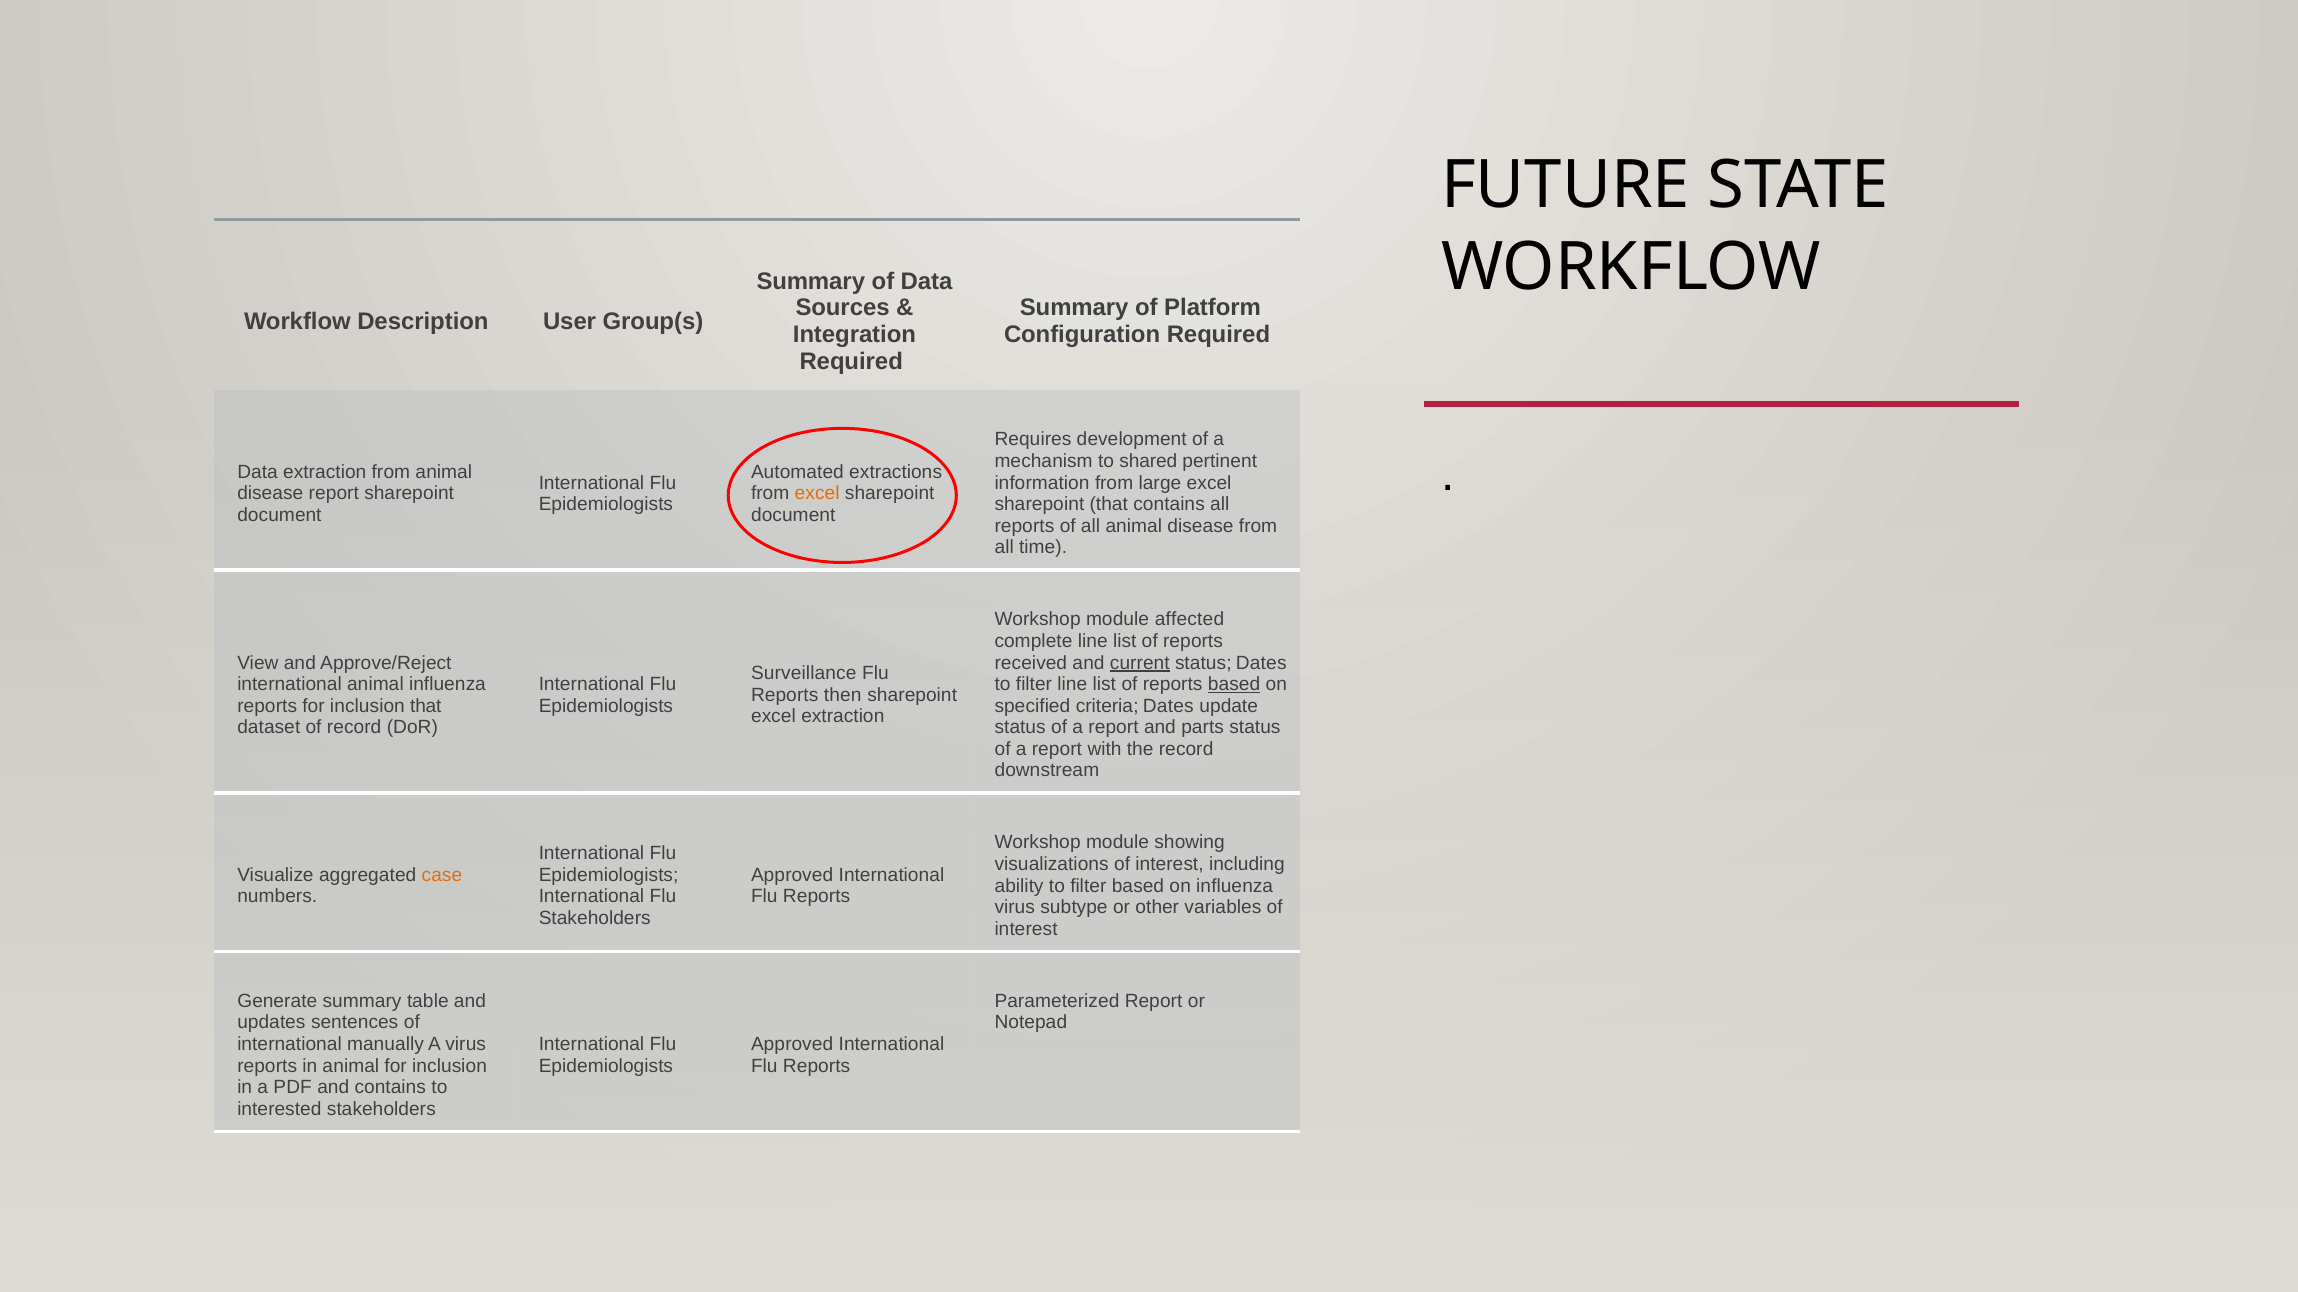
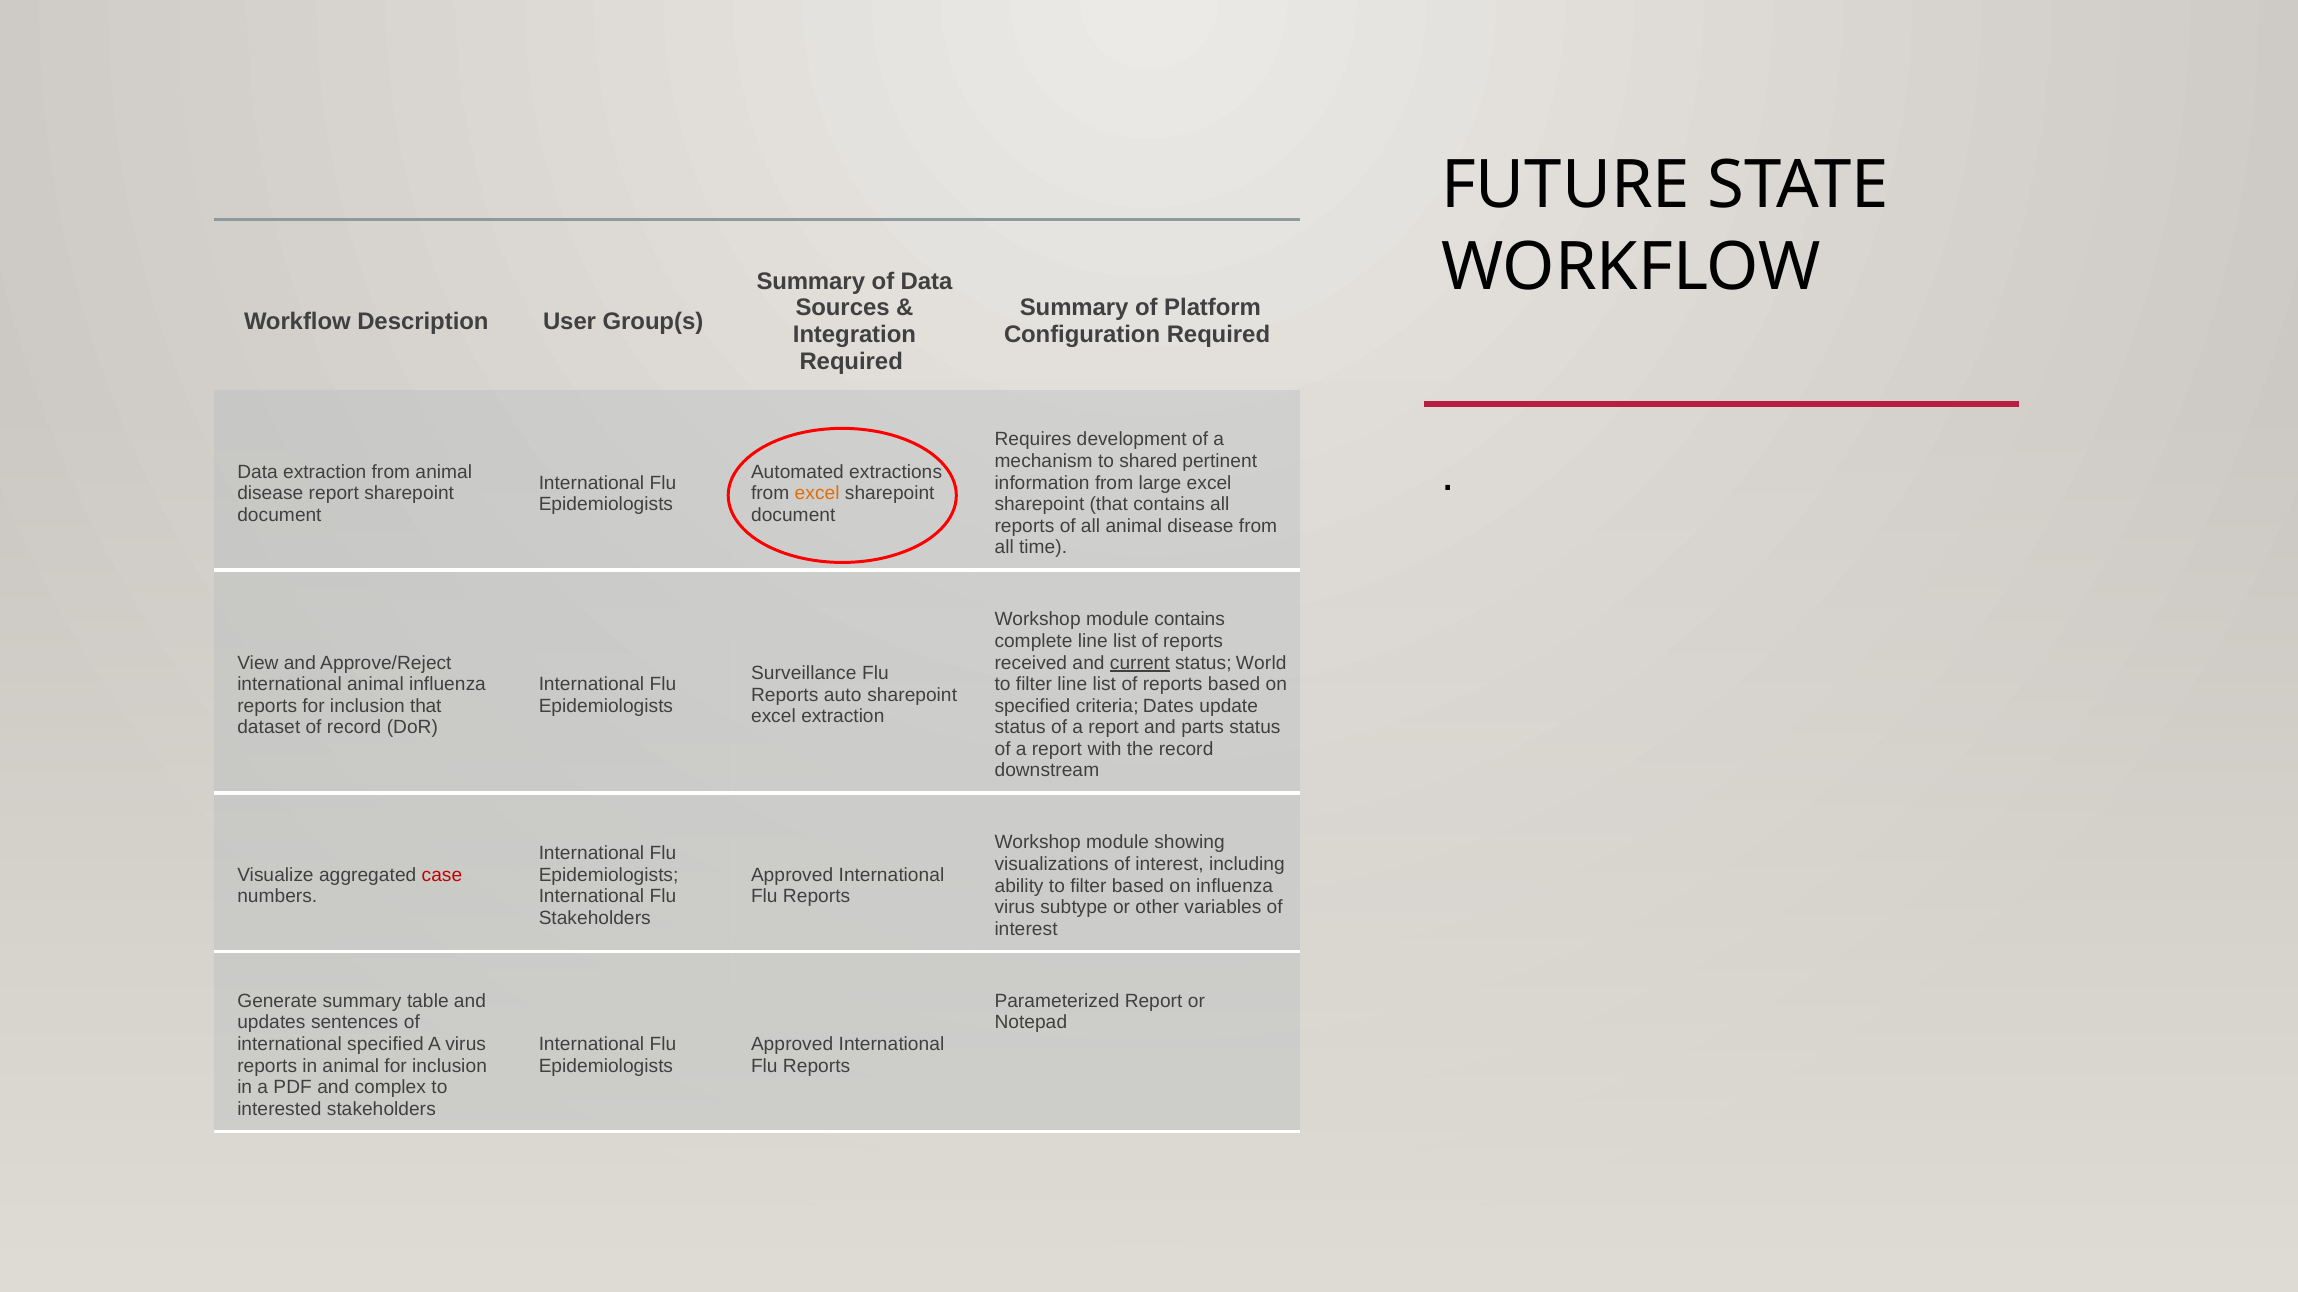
module affected: affected -> contains
status Dates: Dates -> World
based at (1234, 685) underline: present -> none
then: then -> auto
case colour: orange -> red
international manually: manually -> specified
and contains: contains -> complex
